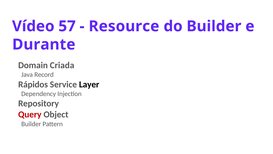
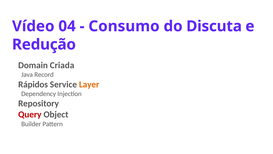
57: 57 -> 04
Resource: Resource -> Consumo
do Builder: Builder -> Discuta
Durante: Durante -> Redução
Layer colour: black -> orange
